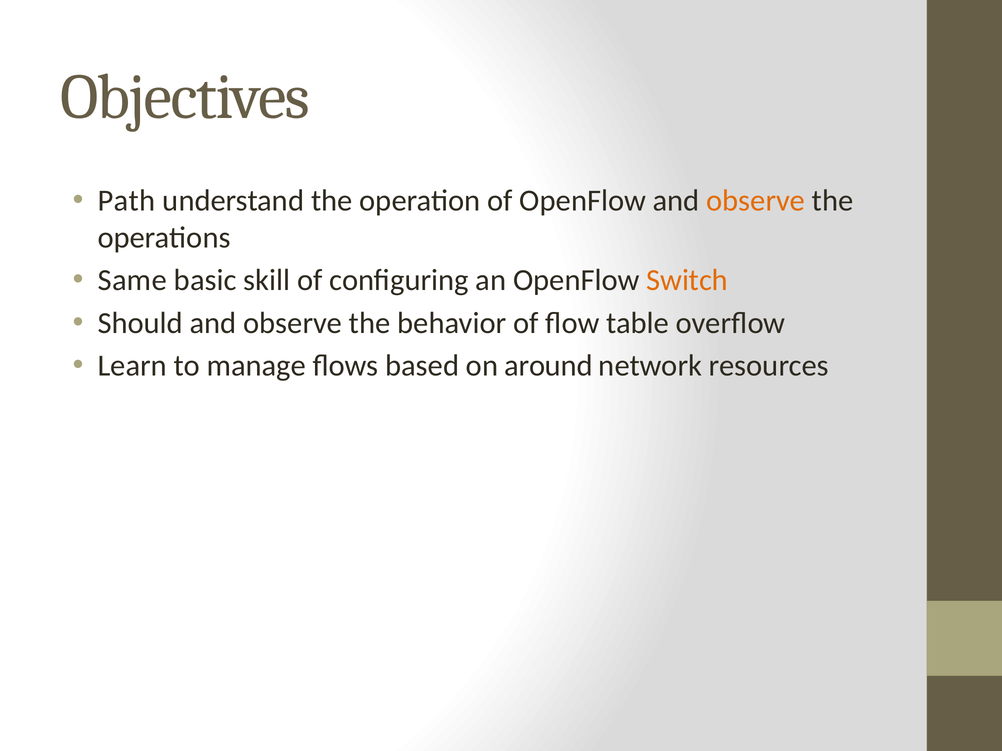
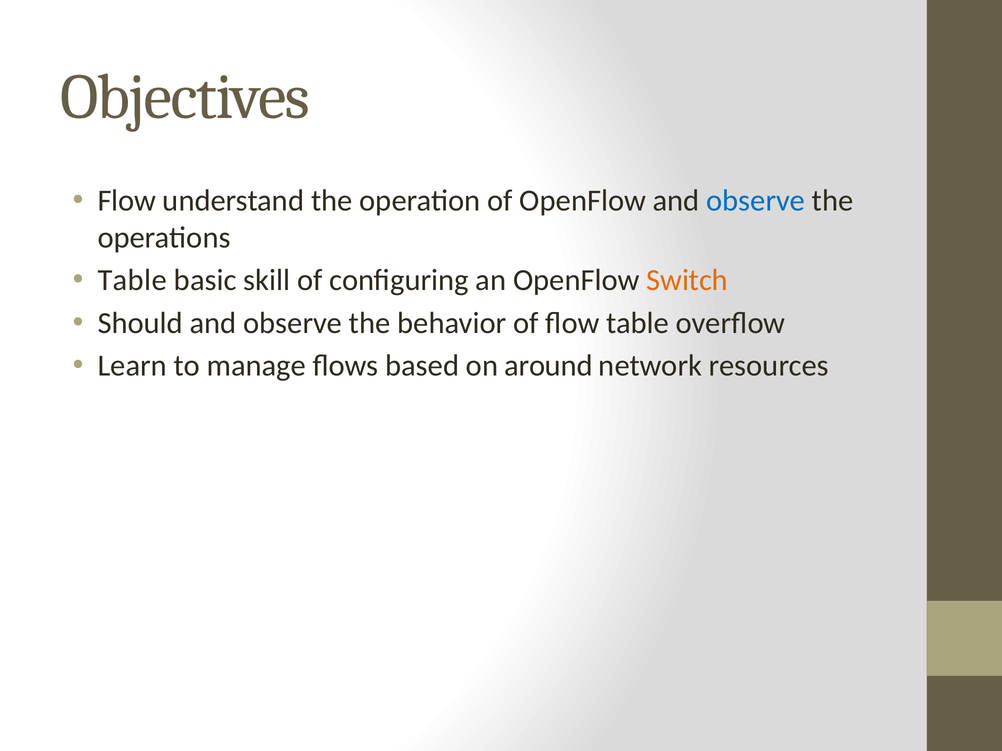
Path at (127, 201): Path -> Flow
observe at (756, 201) colour: orange -> blue
Same at (132, 280): Same -> Table
